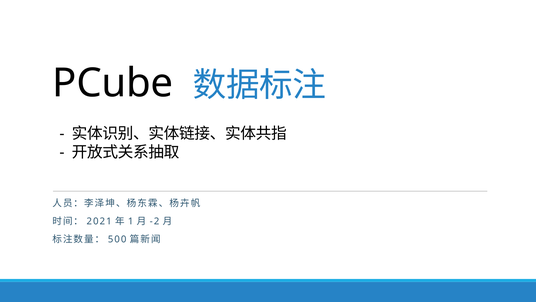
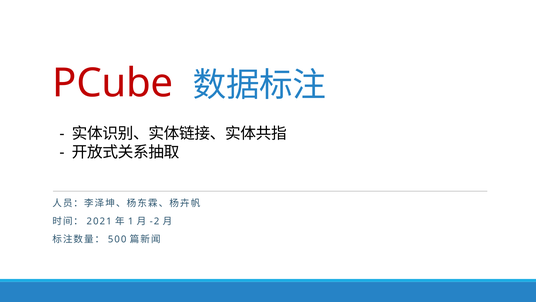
PCube colour: black -> red
